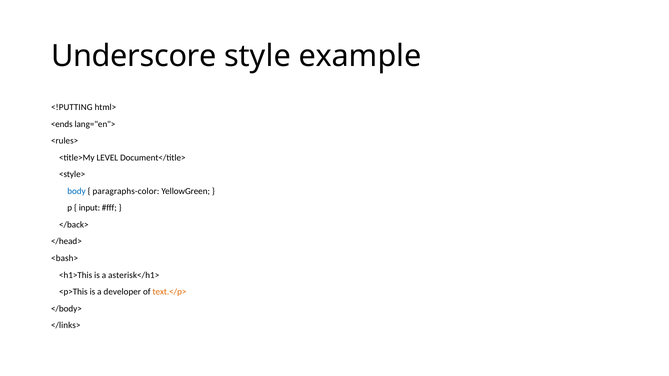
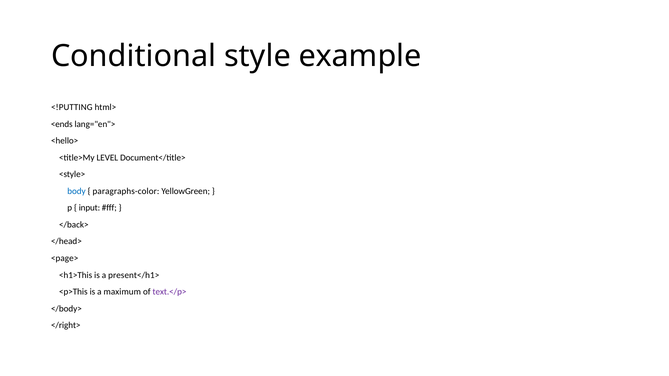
Underscore: Underscore -> Conditional
<rules>: <rules> -> <hello>
<bash>: <bash> -> <page>
asterisk</h1>: asterisk</h1> -> present</h1>
developer: developer -> maximum
text.</p> colour: orange -> purple
</links>: </links> -> </right>
